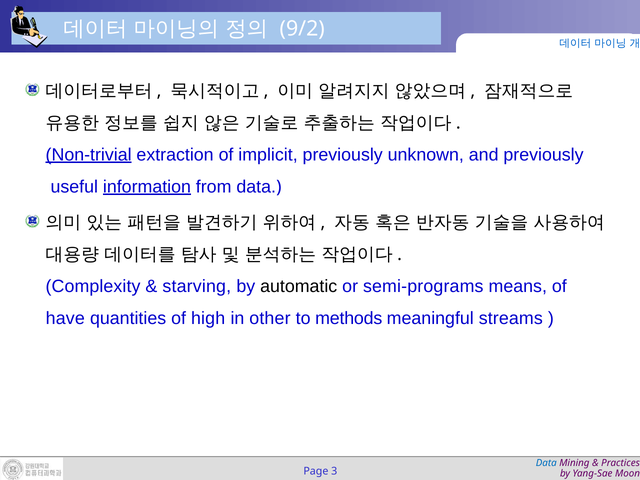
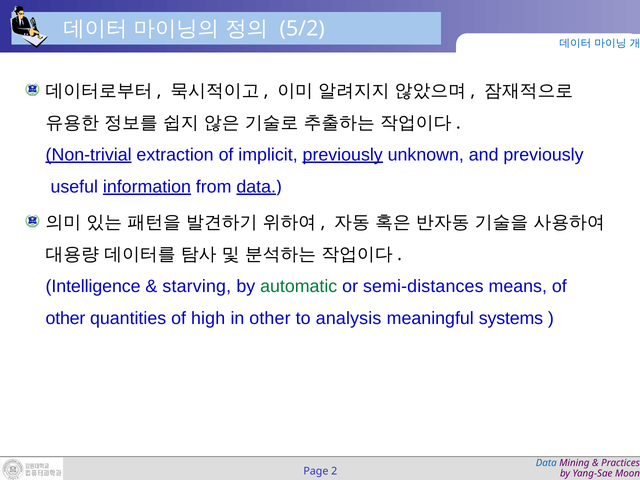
9/2: 9/2 -> 5/2
previously at (343, 155) underline: none -> present
data at (256, 187) underline: none -> present
Complexity: Complexity -> Intelligence
automatic colour: black -> green
semi-programs: semi-programs -> semi-distances
have at (65, 318): have -> other
methods: methods -> analysis
streams: streams -> systems
3: 3 -> 2
